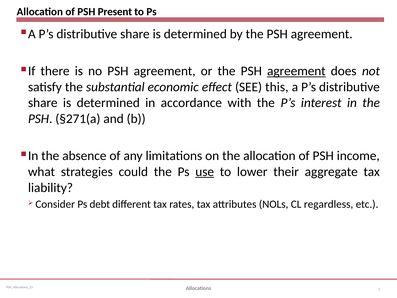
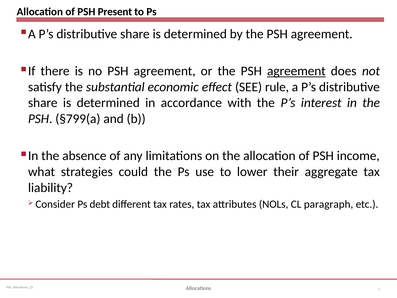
this: this -> rule
§271(a: §271(a -> §799(a
use underline: present -> none
regardless: regardless -> paragraph
